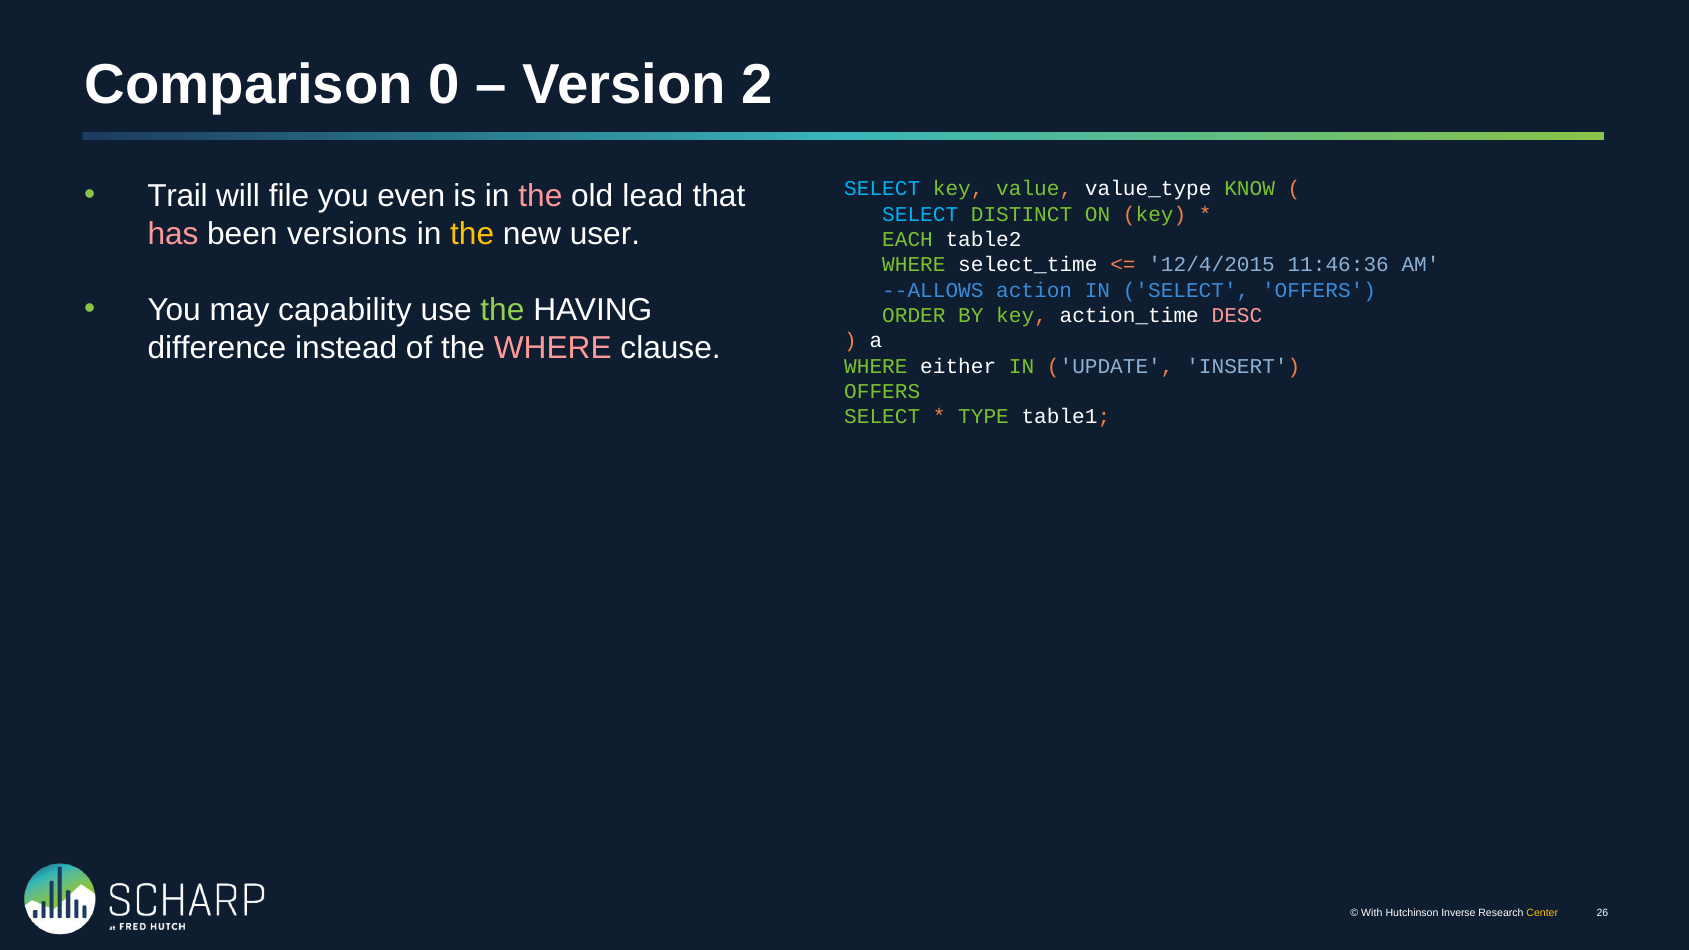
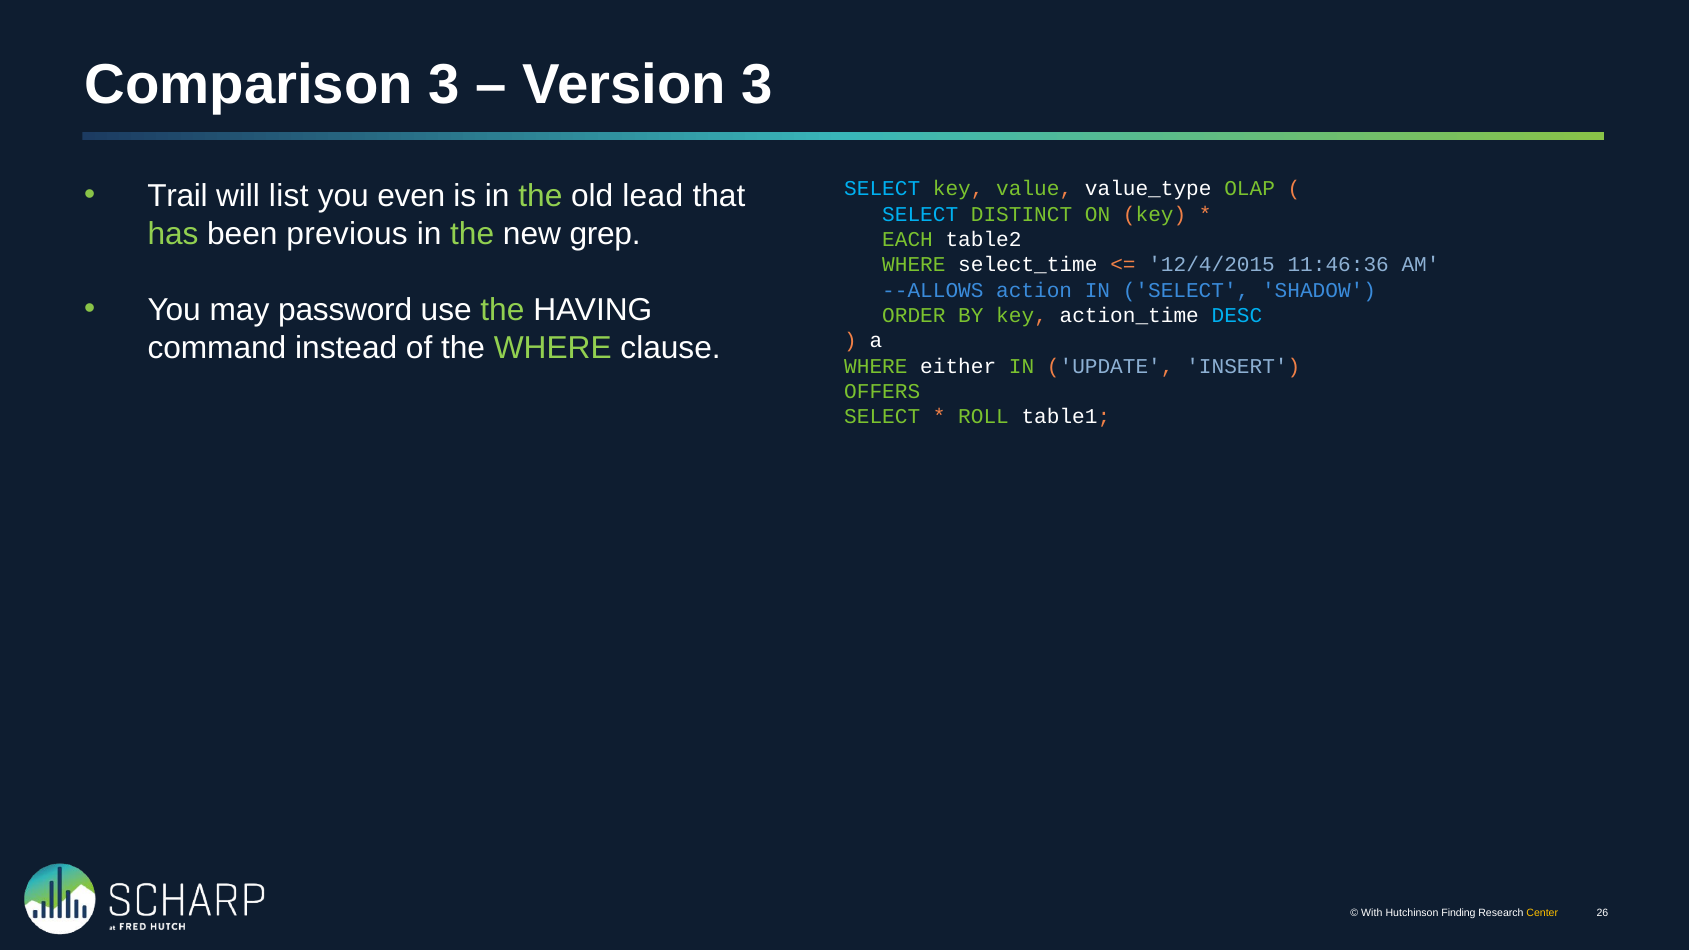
Comparison 0: 0 -> 3
Version 2: 2 -> 3
file: file -> list
the at (540, 196) colour: pink -> light green
KNOW: KNOW -> OLAP
has colour: pink -> light green
versions: versions -> previous
the at (472, 234) colour: yellow -> light green
user: user -> grep
SELECT OFFERS: OFFERS -> SHADOW
capability: capability -> password
DESC colour: pink -> light blue
difference: difference -> command
WHERE at (553, 348) colour: pink -> light green
TYPE: TYPE -> ROLL
Inverse: Inverse -> Finding
